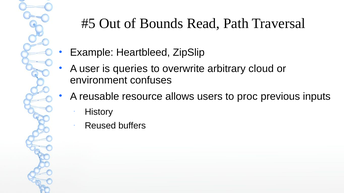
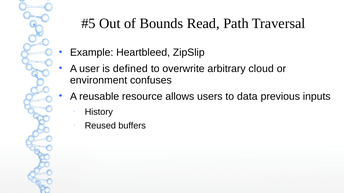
queries: queries -> defined
proc: proc -> data
